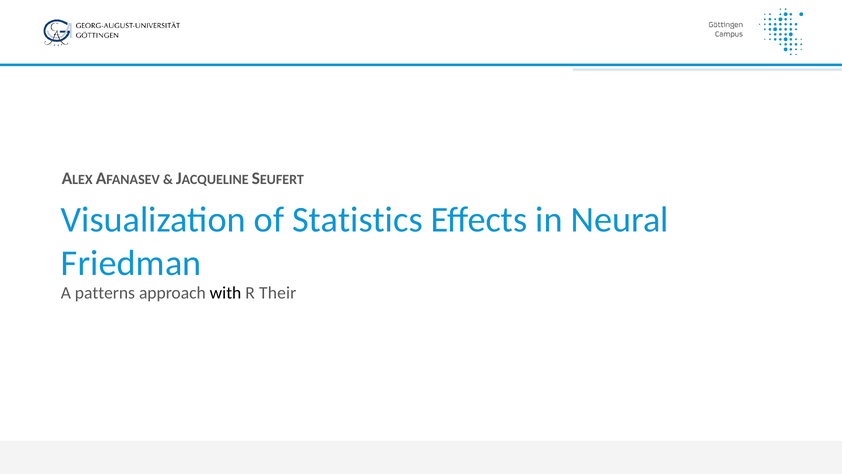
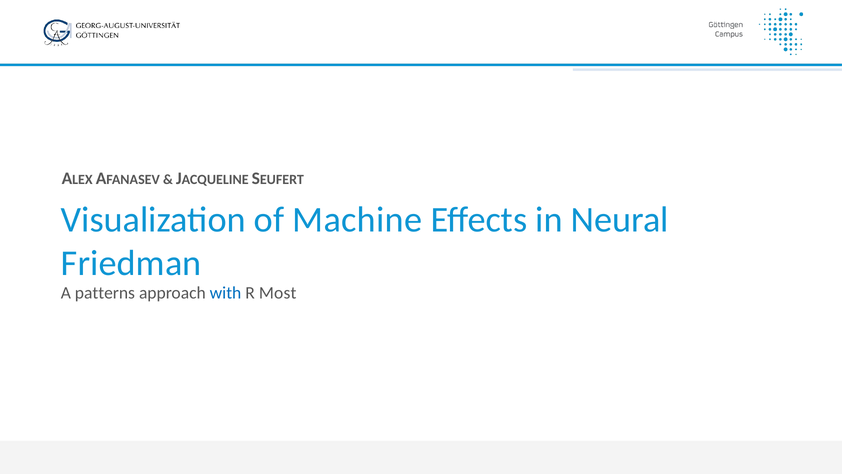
Statistics: Statistics -> Machine
with colour: black -> blue
Their: Their -> Most
